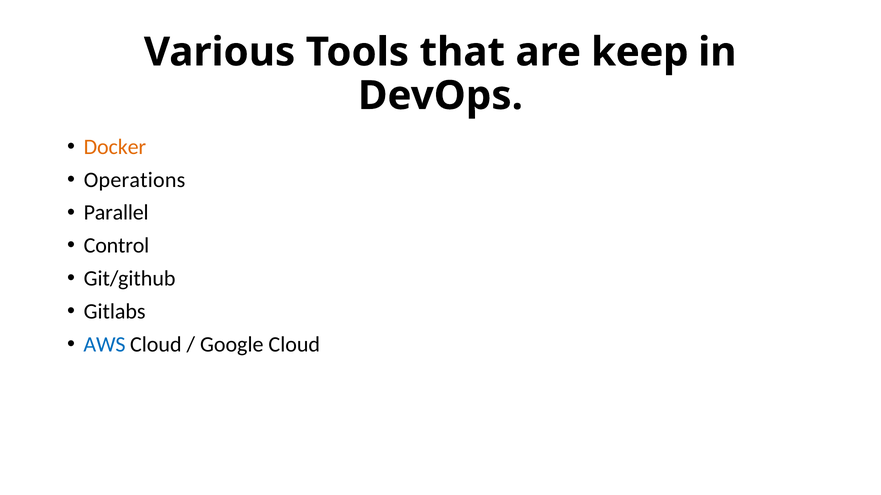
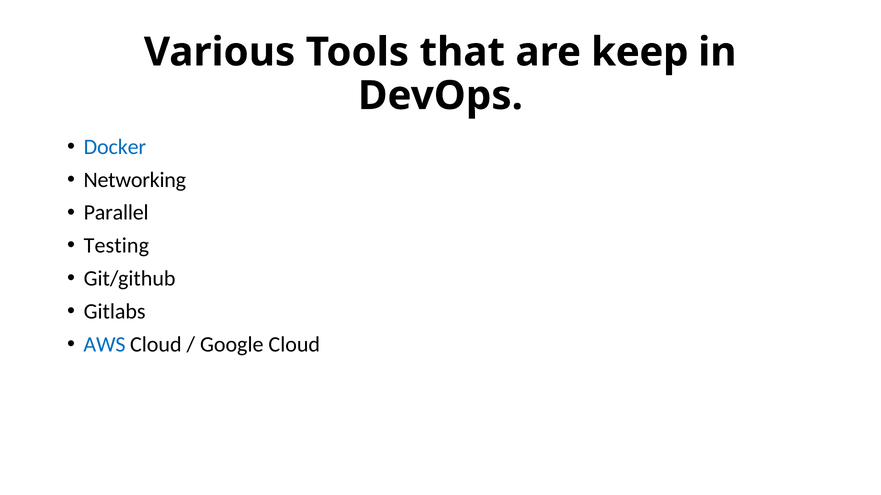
Docker colour: orange -> blue
Operations: Operations -> Networking
Control: Control -> Testing
